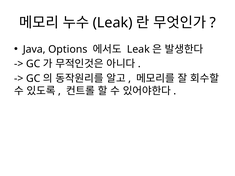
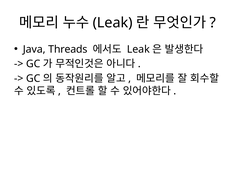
Options: Options -> Threads
